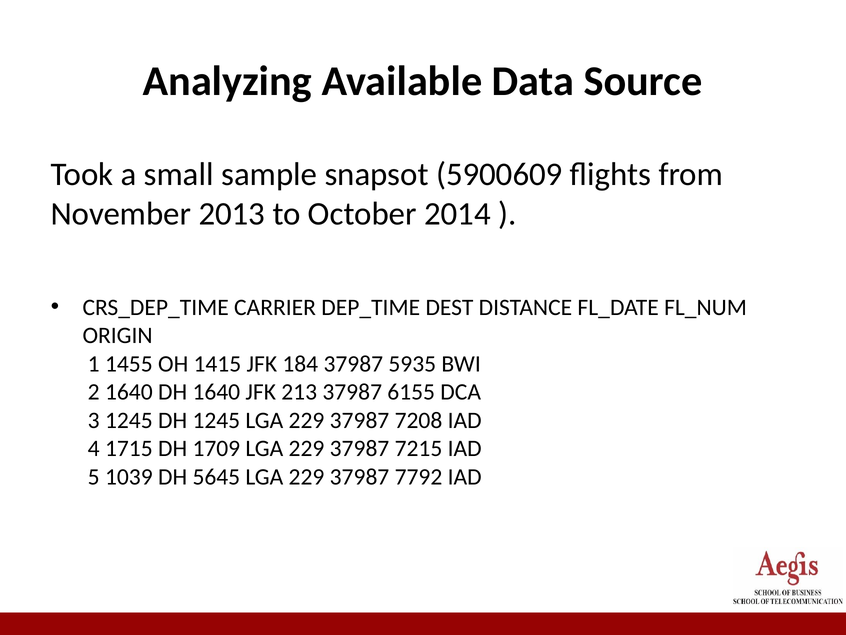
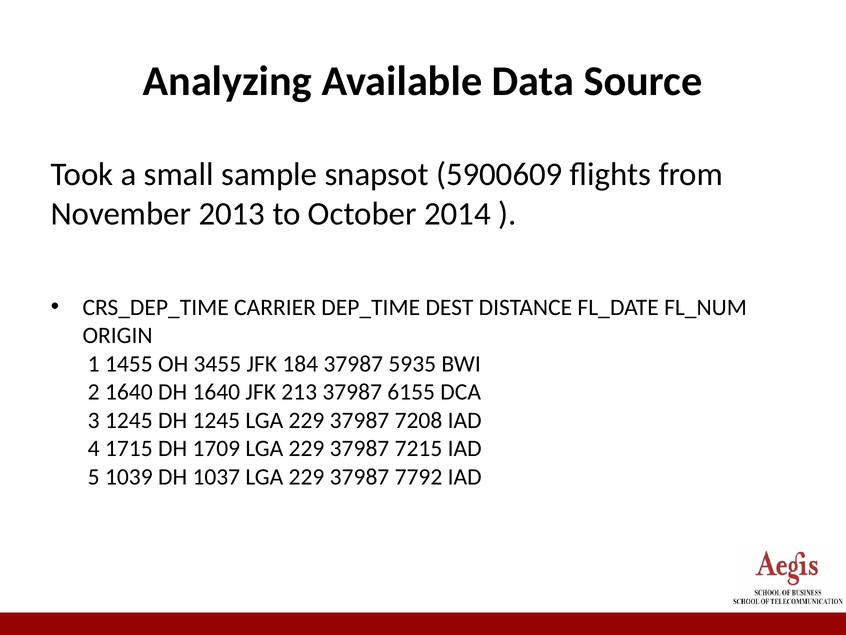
1415: 1415 -> 3455
5645: 5645 -> 1037
